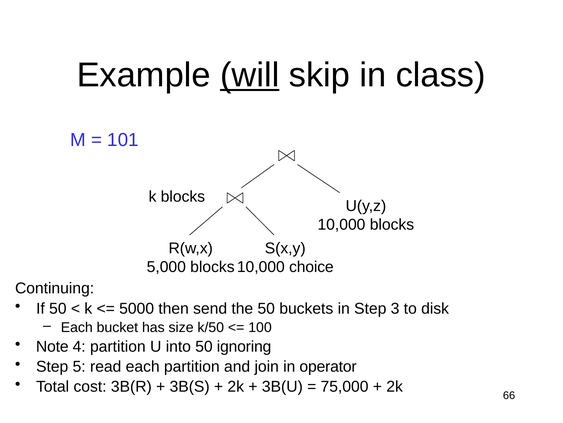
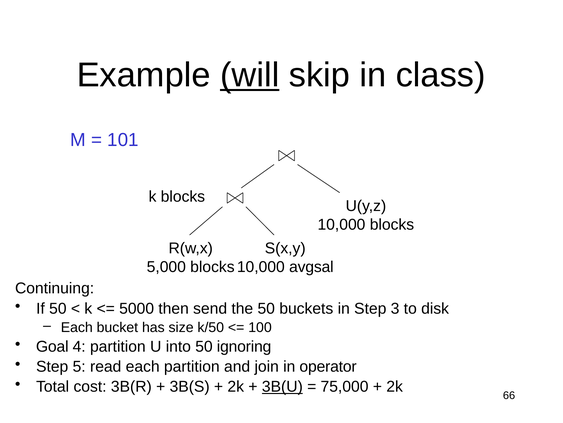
choice: choice -> avgsal
Note: Note -> Goal
3B(U underline: none -> present
